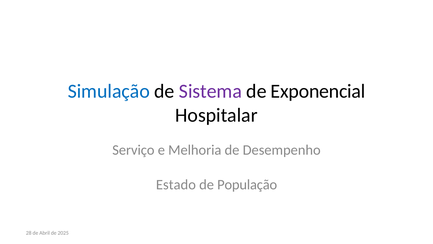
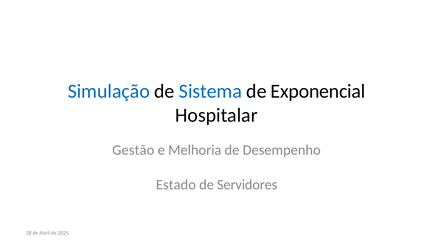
Sistema colour: purple -> blue
Serviço: Serviço -> Gestão
População: População -> Servidores
